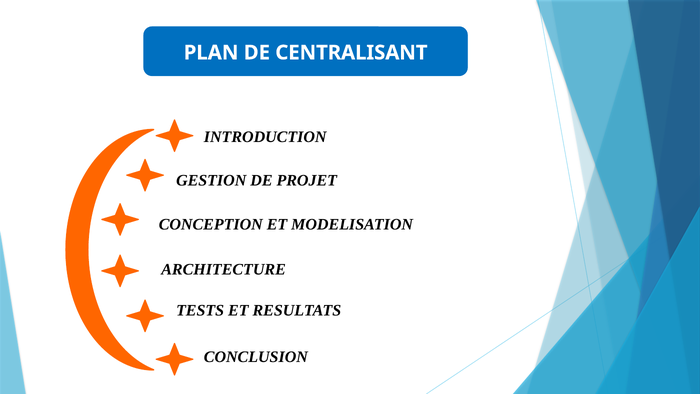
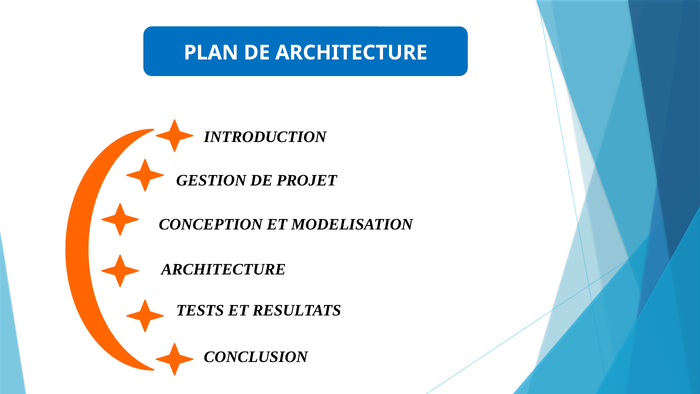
DE CENTRALISANT: CENTRALISANT -> ARCHITECTURE
